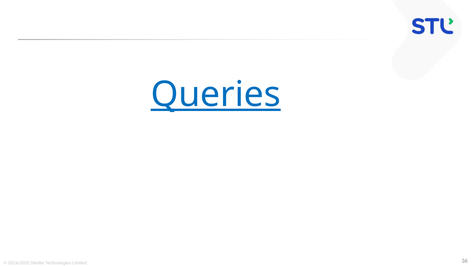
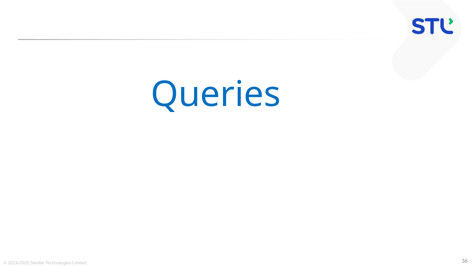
Queries underline: present -> none
